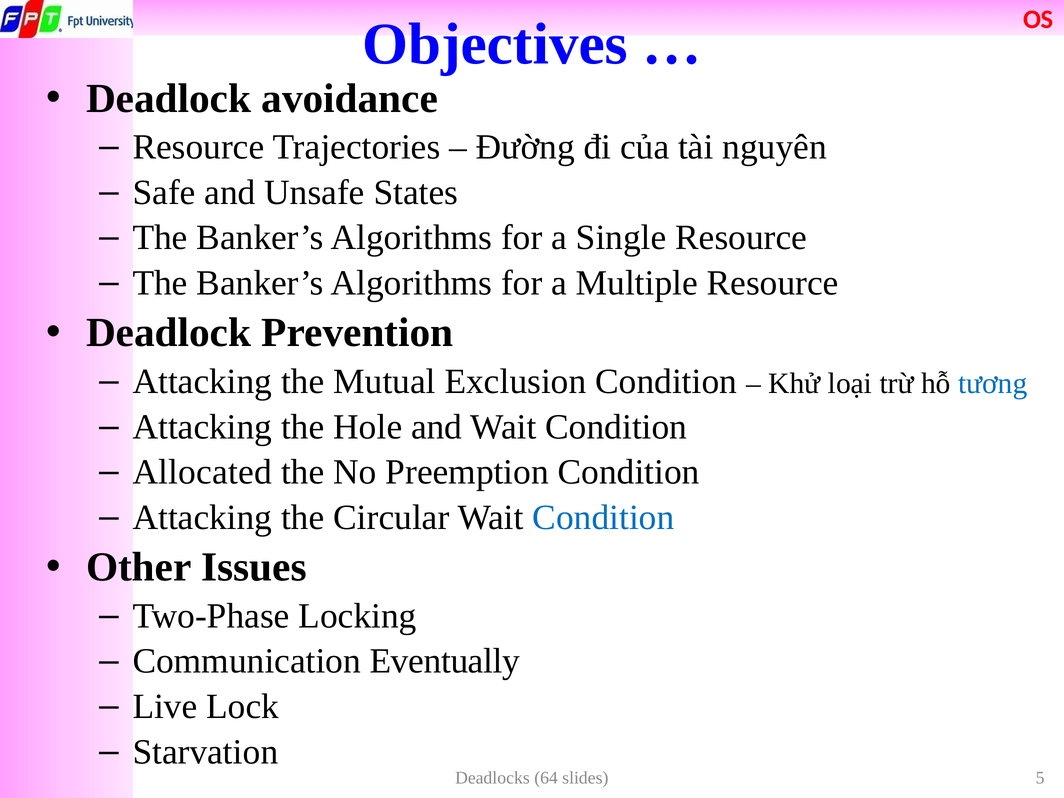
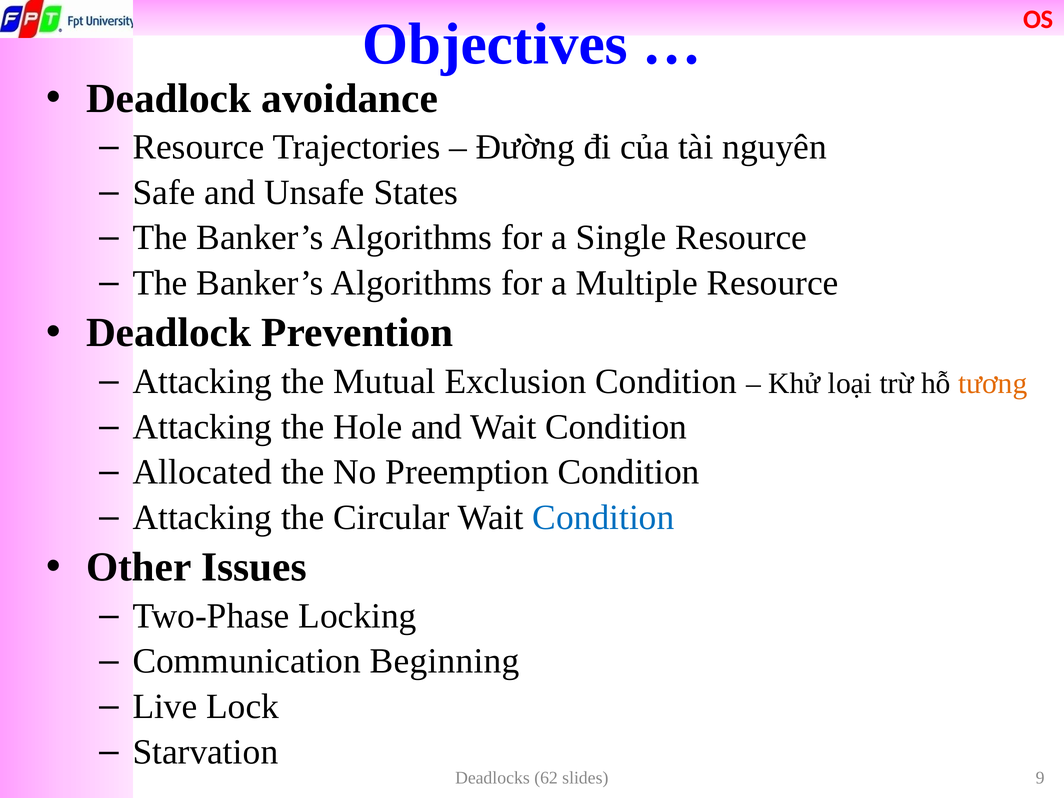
tương colour: blue -> orange
Eventually: Eventually -> Beginning
64: 64 -> 62
5: 5 -> 9
